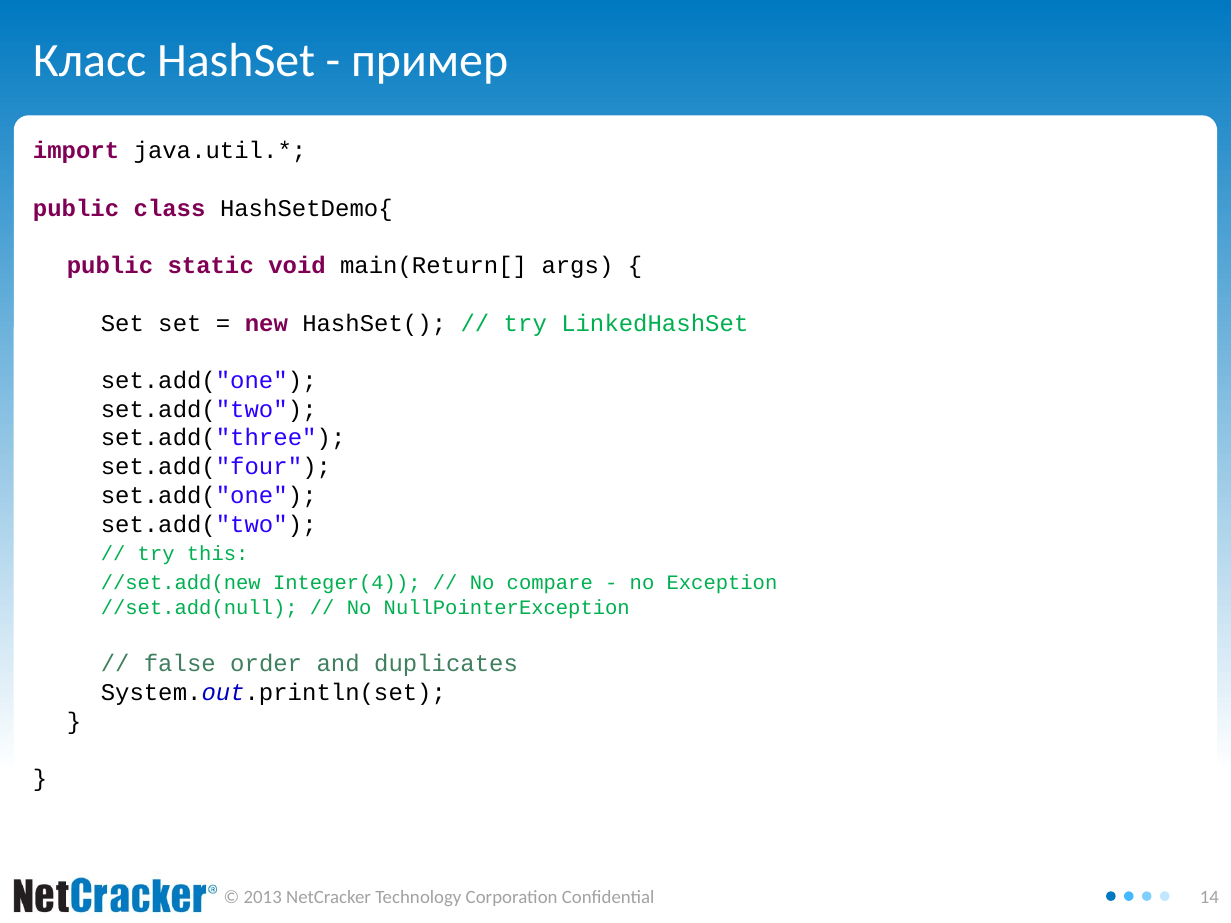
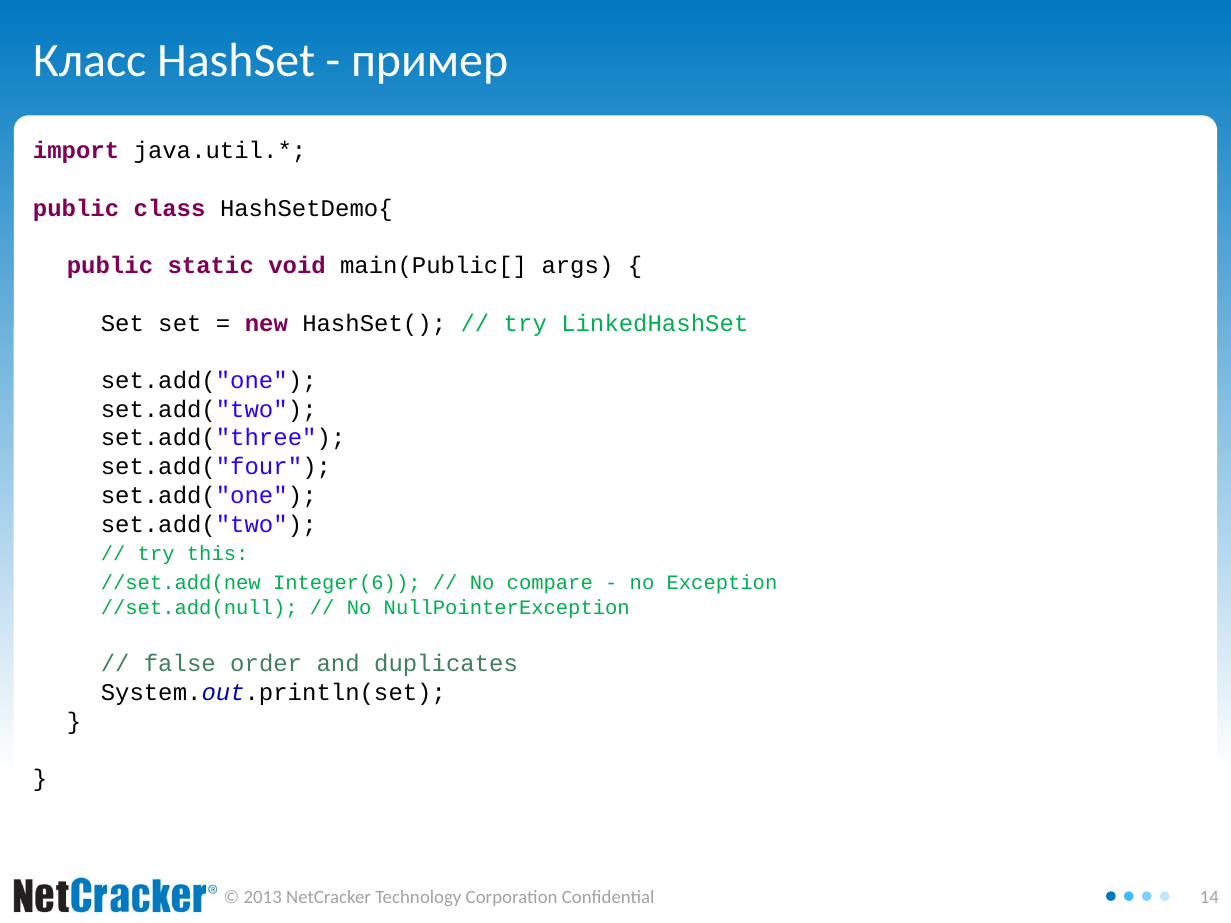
main(Return[: main(Return[ -> main(Public[
Integer(4: Integer(4 -> Integer(6
